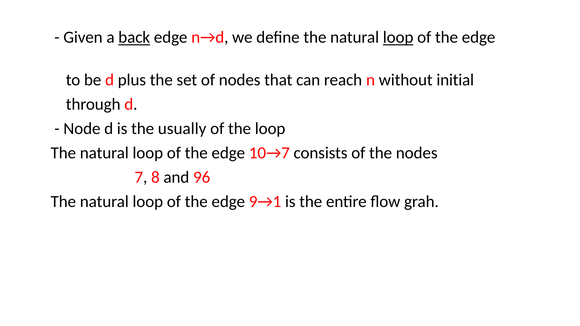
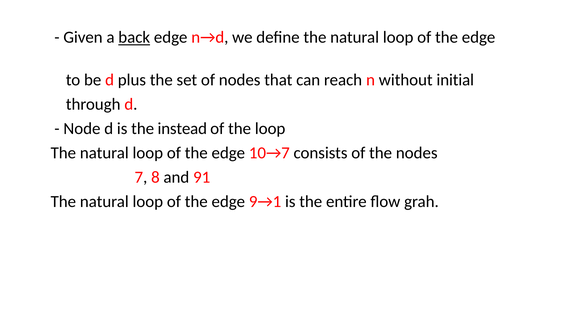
loop at (398, 37) underline: present -> none
usually: usually -> instead
96: 96 -> 91
